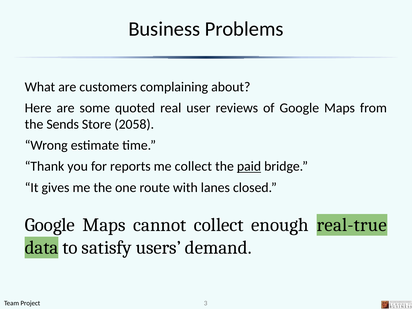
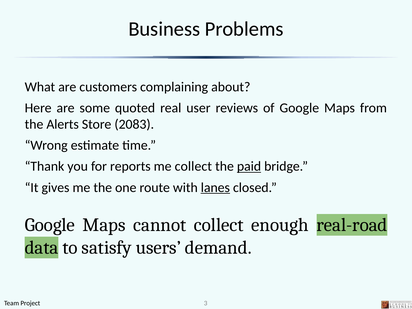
Sends: Sends -> Alerts
2058: 2058 -> 2083
lanes underline: none -> present
real-true: real-true -> real-road
